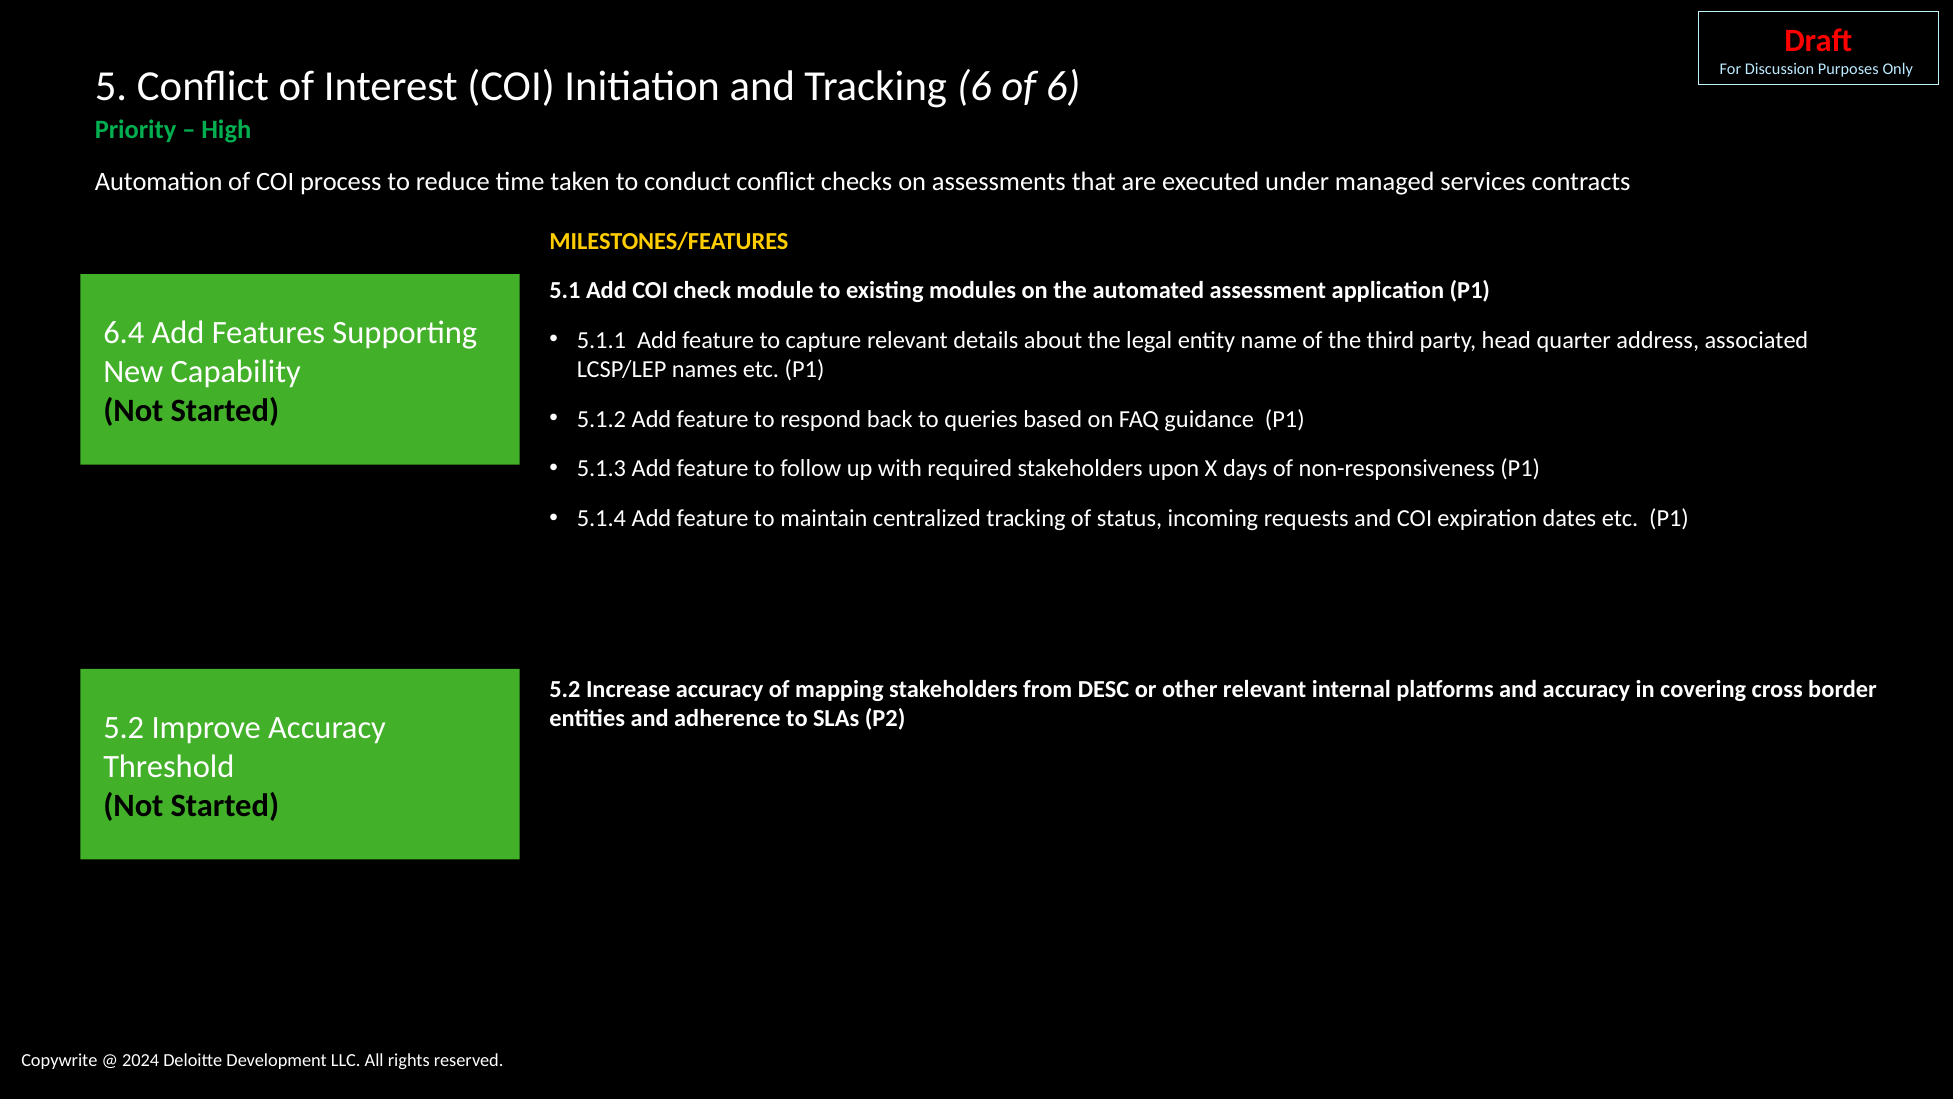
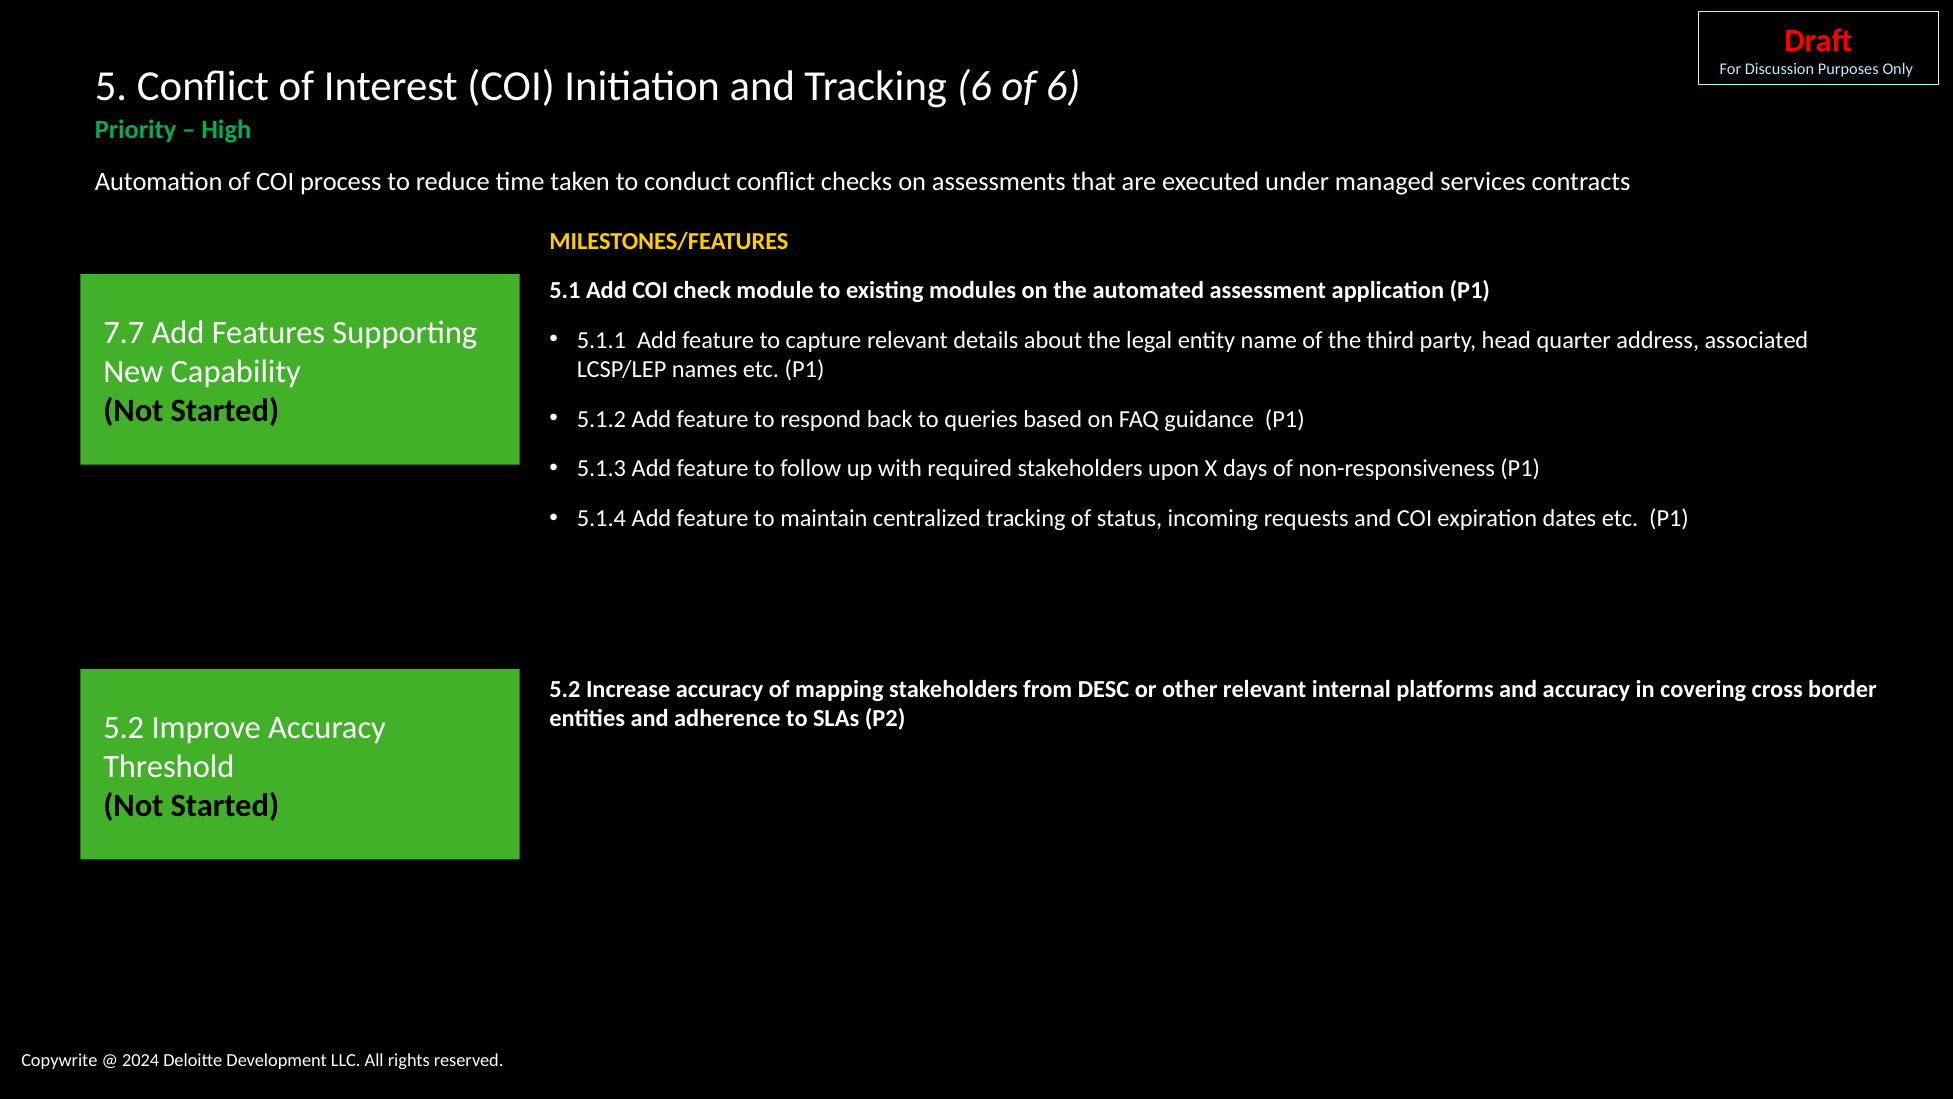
6.4: 6.4 -> 7.7
